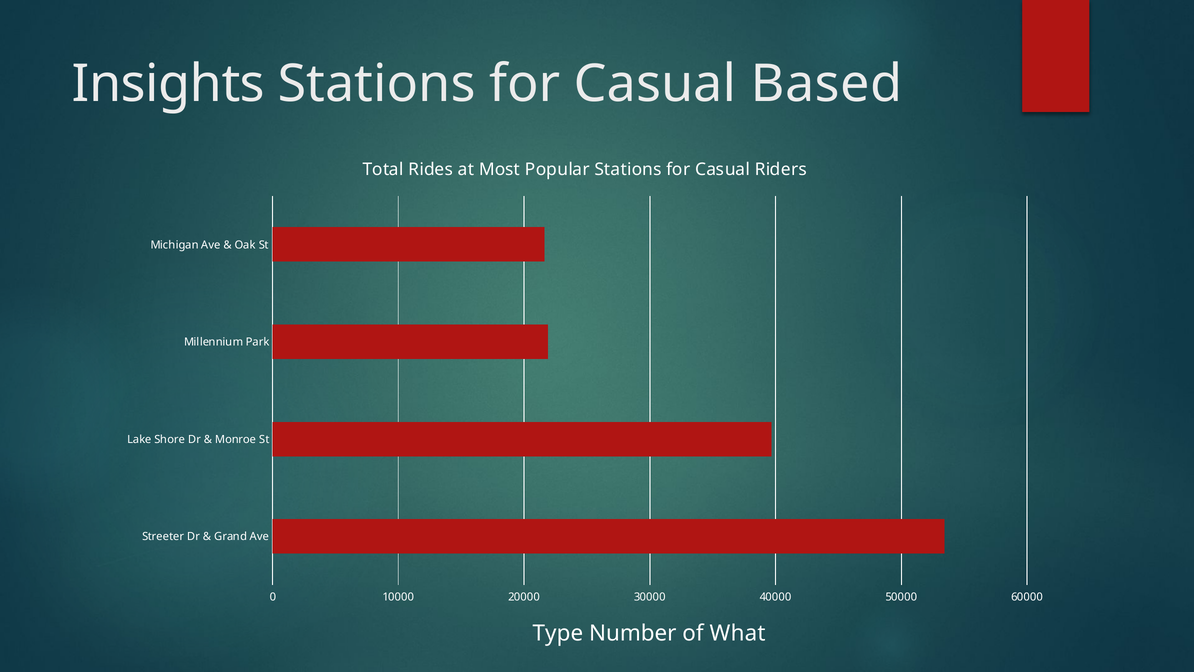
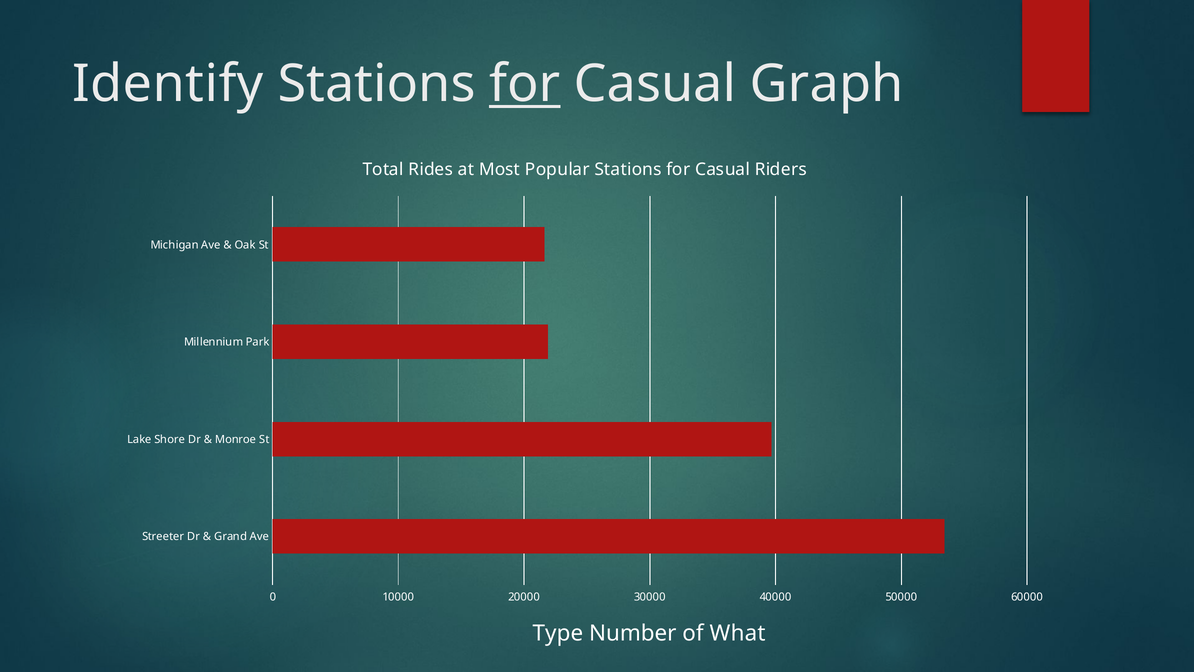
Insights: Insights -> Identify
for at (525, 84) underline: none -> present
Based: Based -> Graph
